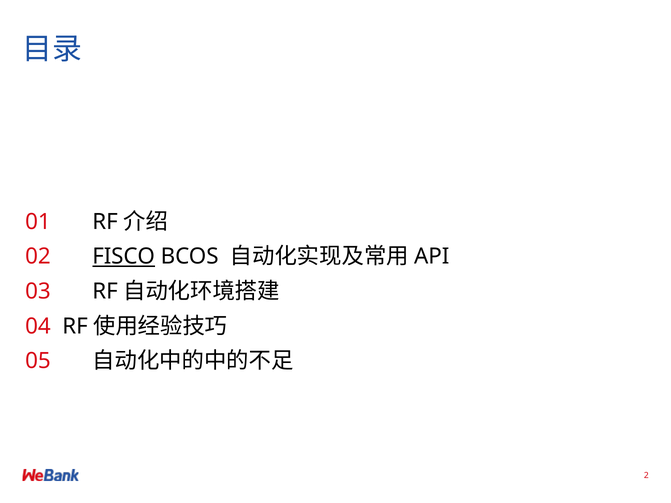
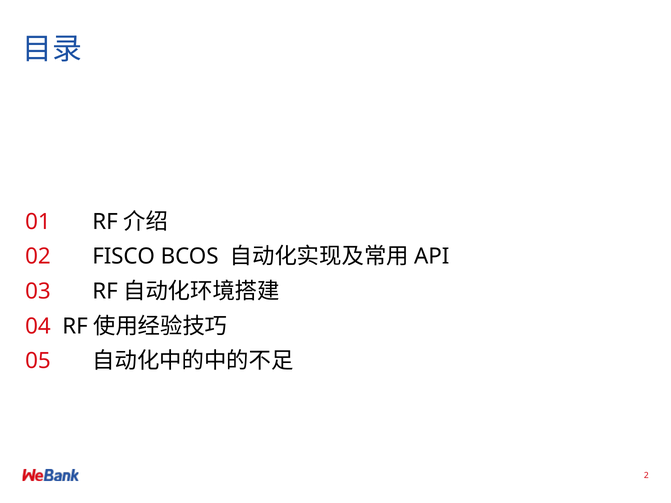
FISCO underline: present -> none
